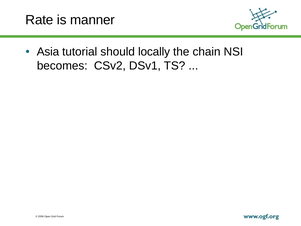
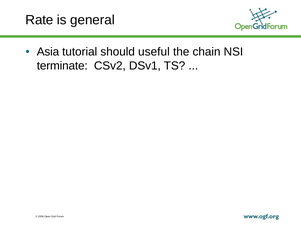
manner: manner -> general
locally: locally -> useful
becomes: becomes -> terminate
